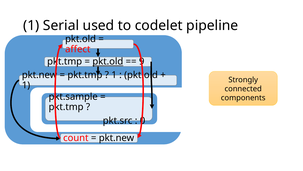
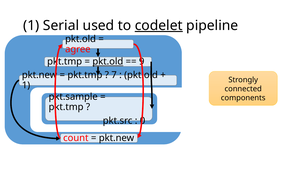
codelet underline: none -> present
affect: affect -> agree
1 at (114, 75): 1 -> 7
